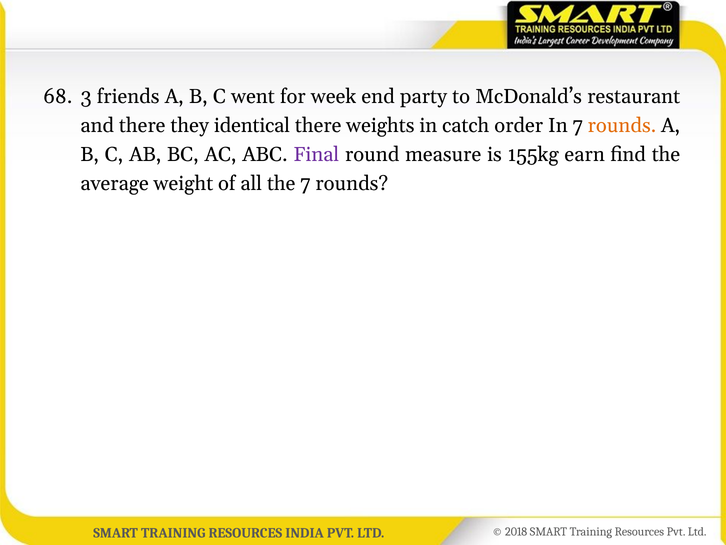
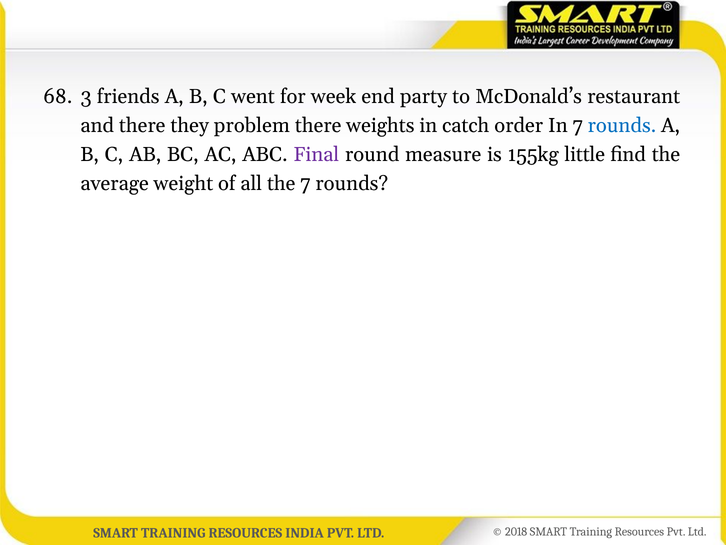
identical: identical -> problem
rounds at (622, 125) colour: orange -> blue
earn: earn -> little
